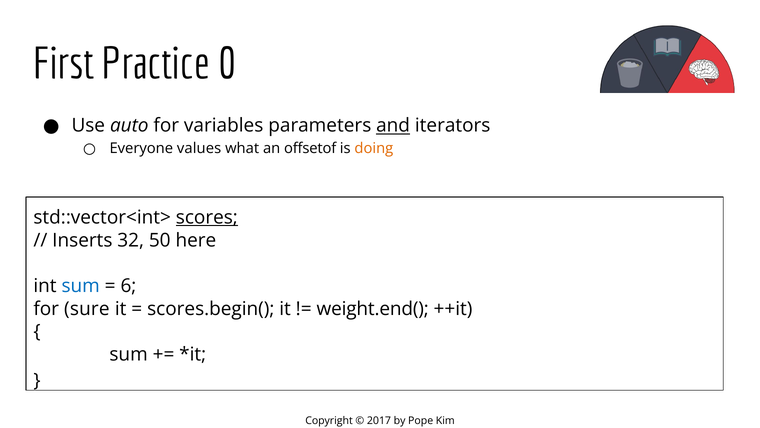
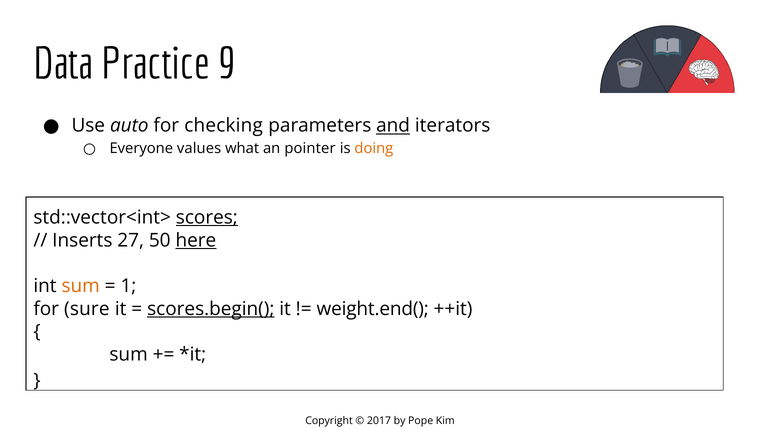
First: First -> Data
0: 0 -> 9
variables: variables -> checking
offsetof: offsetof -> pointer
32: 32 -> 27
here underline: none -> present
sum at (81, 286) colour: blue -> orange
6: 6 -> 1
scores.begin( underline: none -> present
